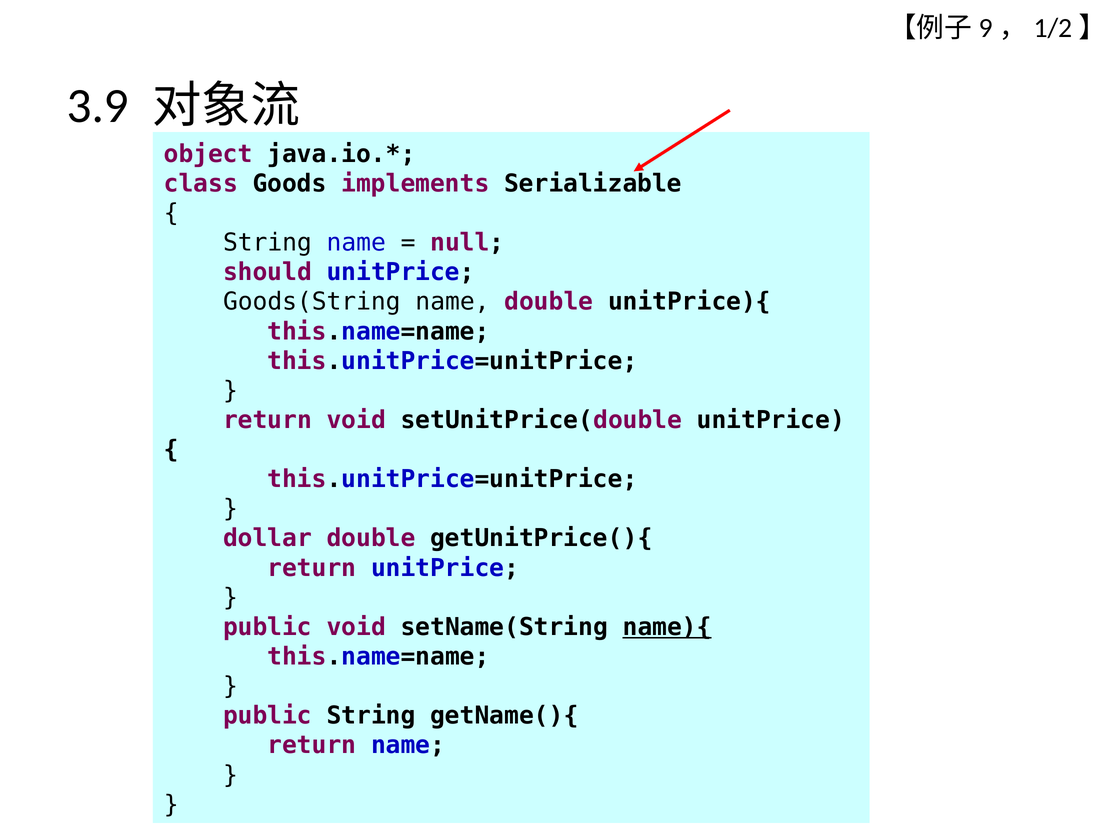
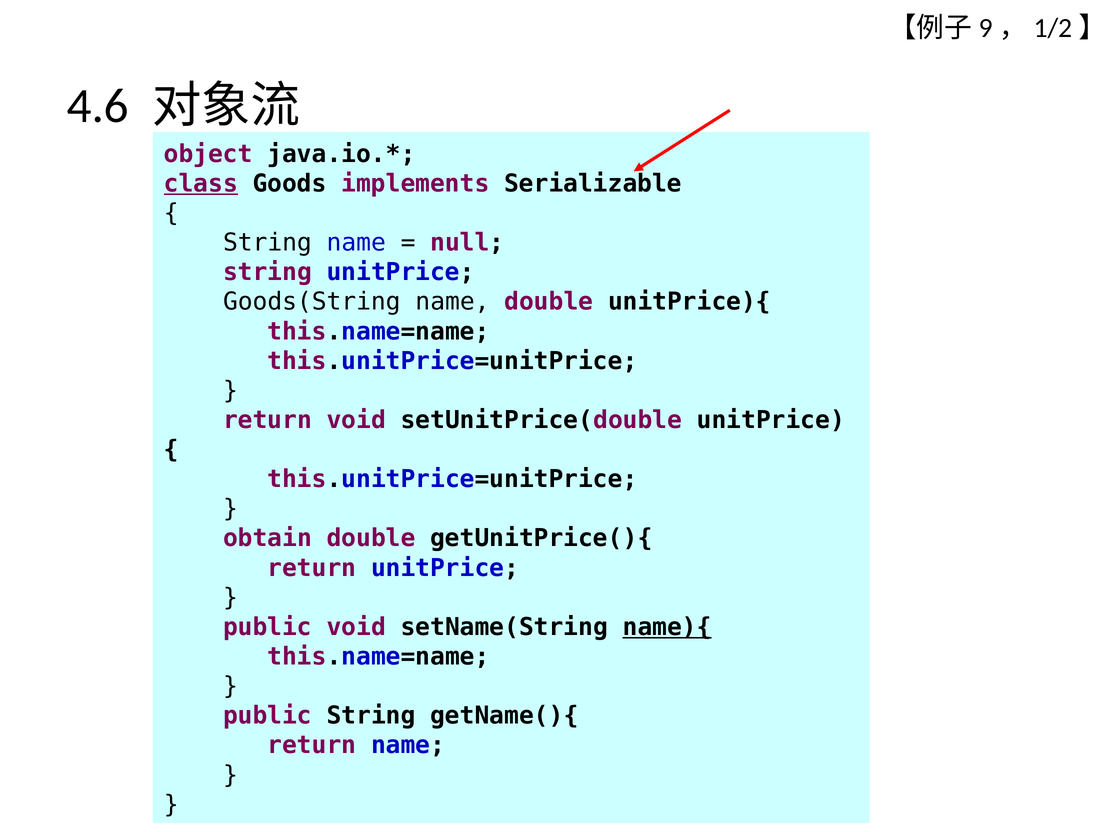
3.9: 3.9 -> 4.6
class underline: none -> present
should at (267, 272): should -> string
dollar: dollar -> obtain
